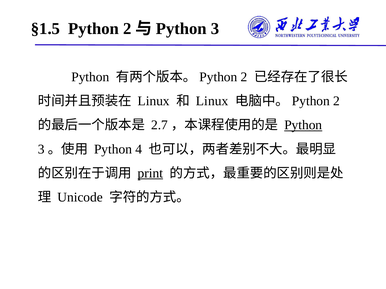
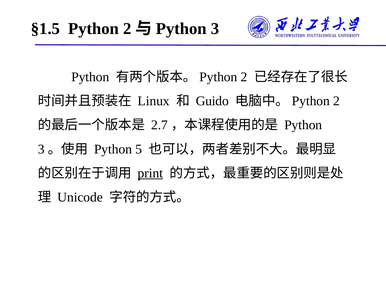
Linux at (212, 101): Linux -> Guido
Python at (303, 125) underline: present -> none
4: 4 -> 5
